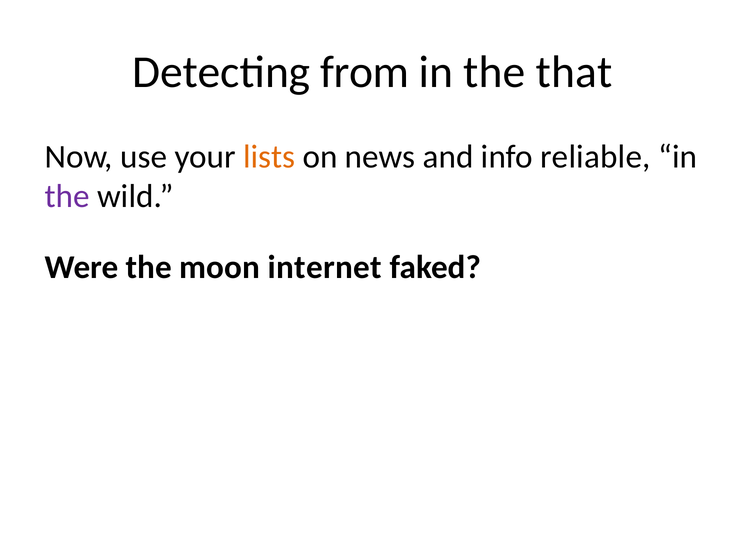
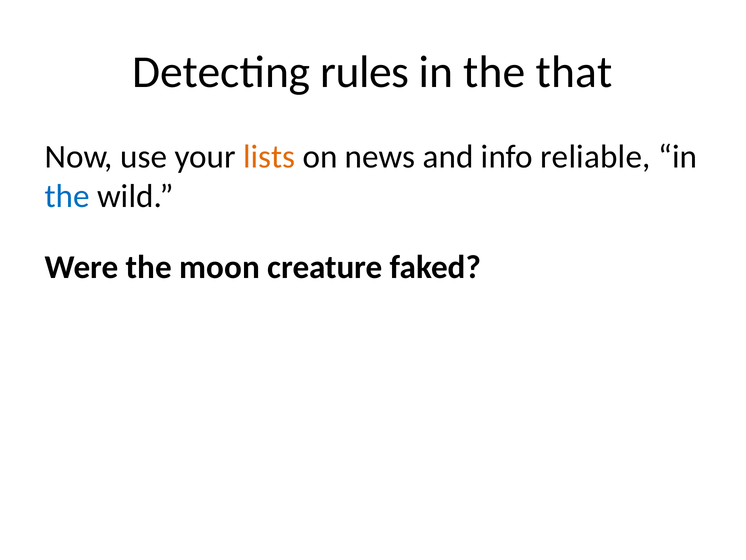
from: from -> rules
the at (67, 196) colour: purple -> blue
internet: internet -> creature
